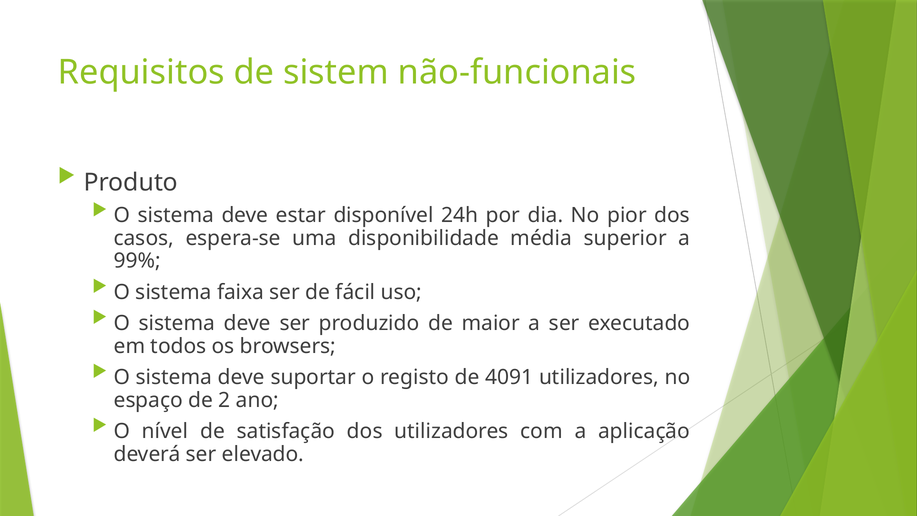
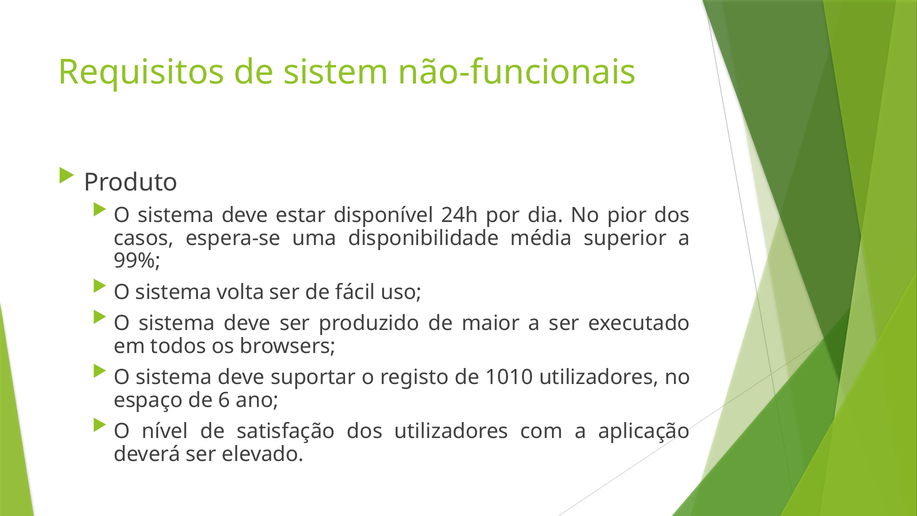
faixa: faixa -> volta
4091: 4091 -> 1010
2: 2 -> 6
